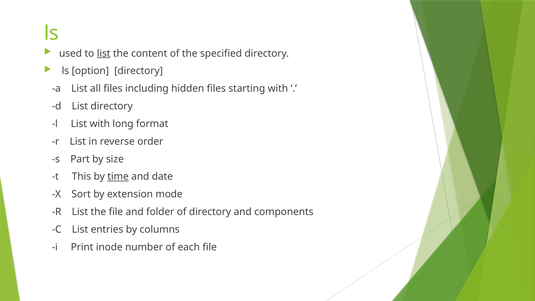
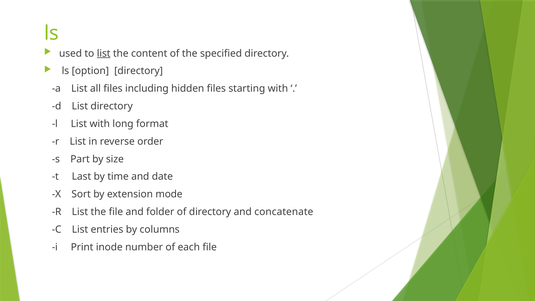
This: This -> Last
time underline: present -> none
components: components -> concatenate
